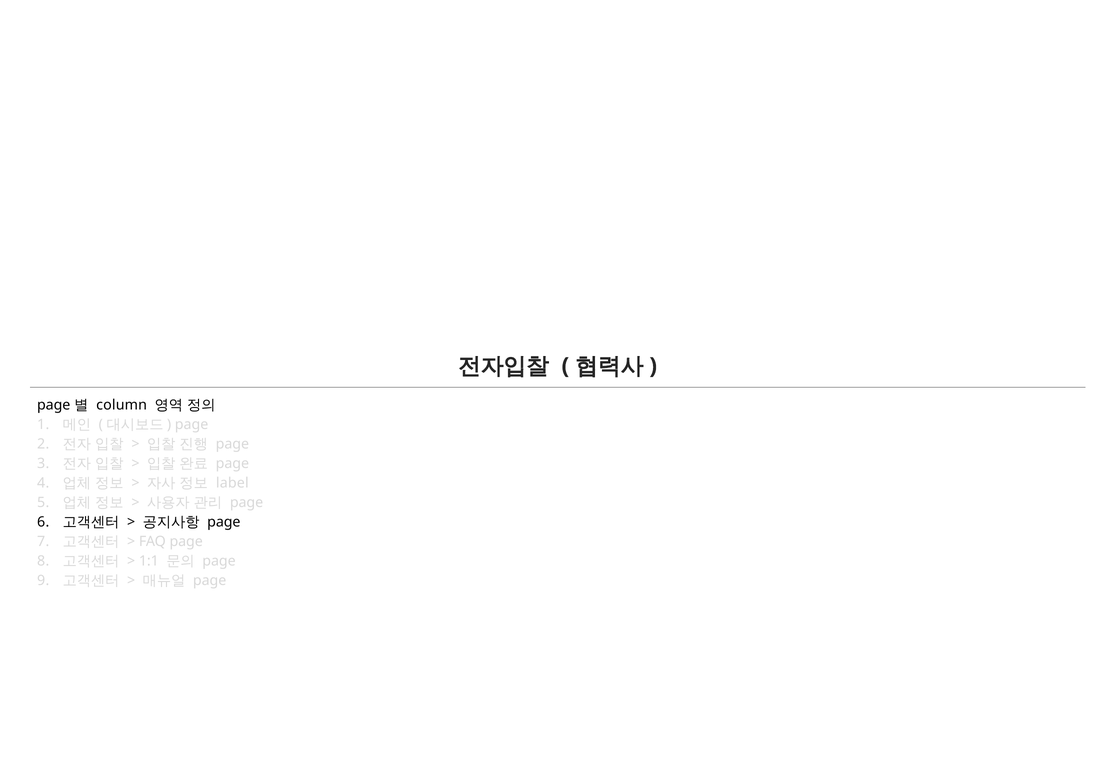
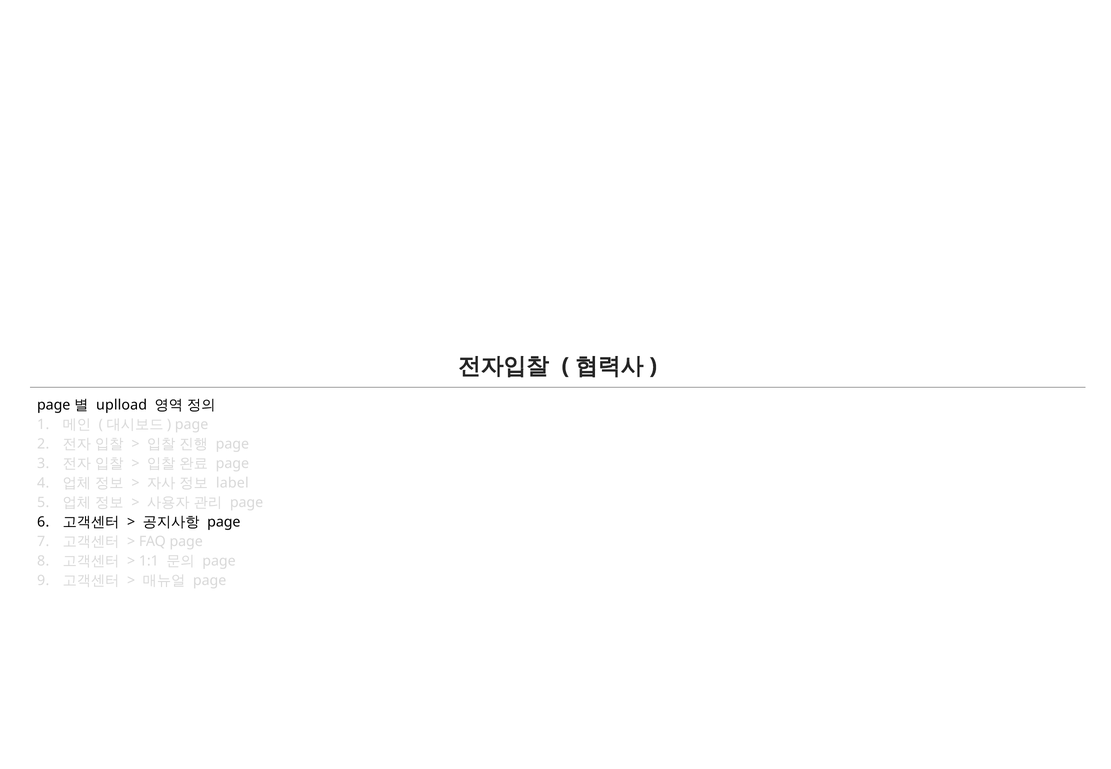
column: column -> uplload
